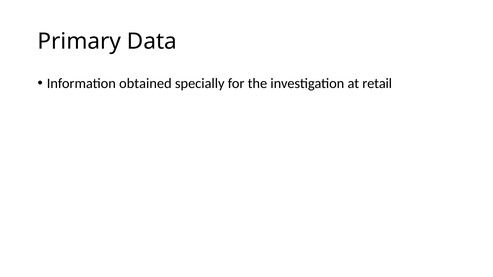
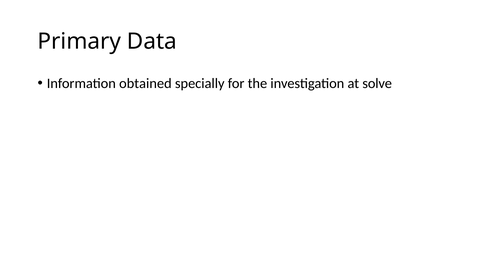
retail: retail -> solve
